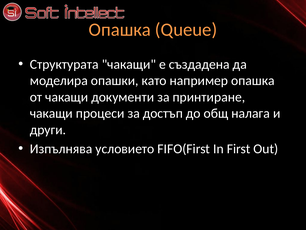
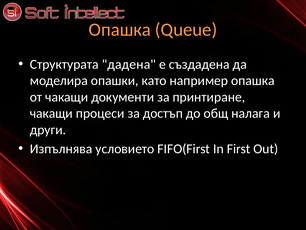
Структурата чакащи: чакащи -> дадена
